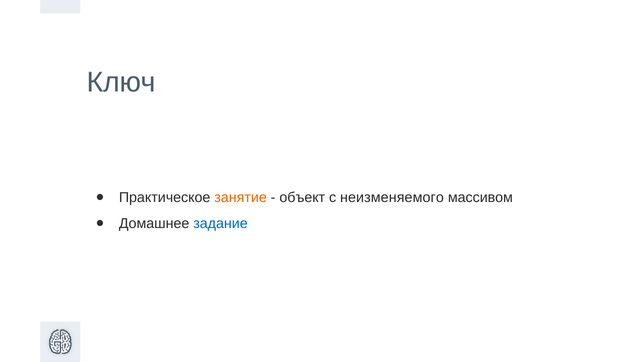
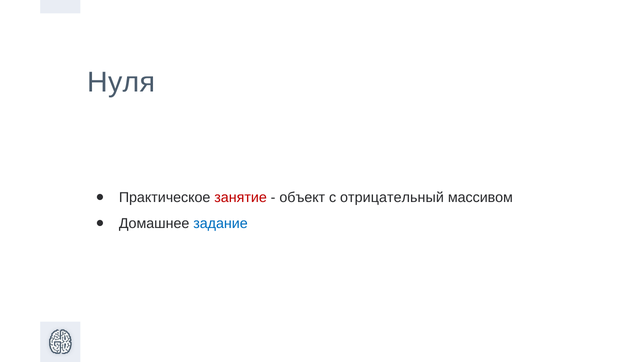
Ключ: Ключ -> Нуля
занятие colour: orange -> red
неизменяемого: неизменяемого -> отрицательный
